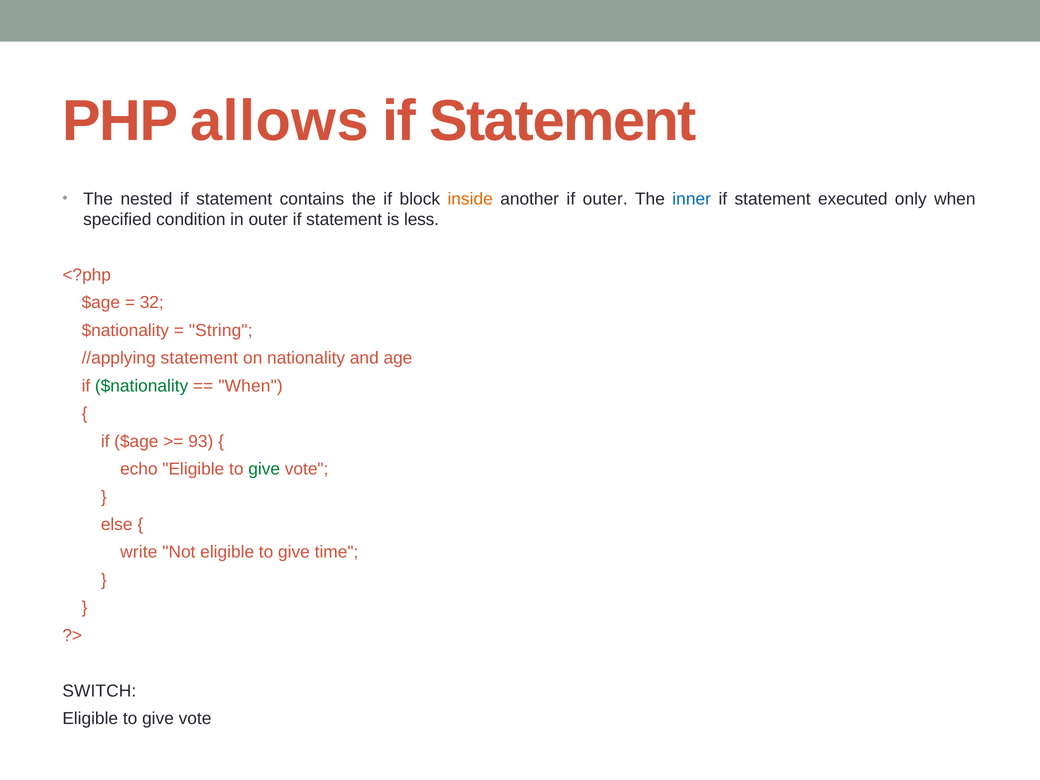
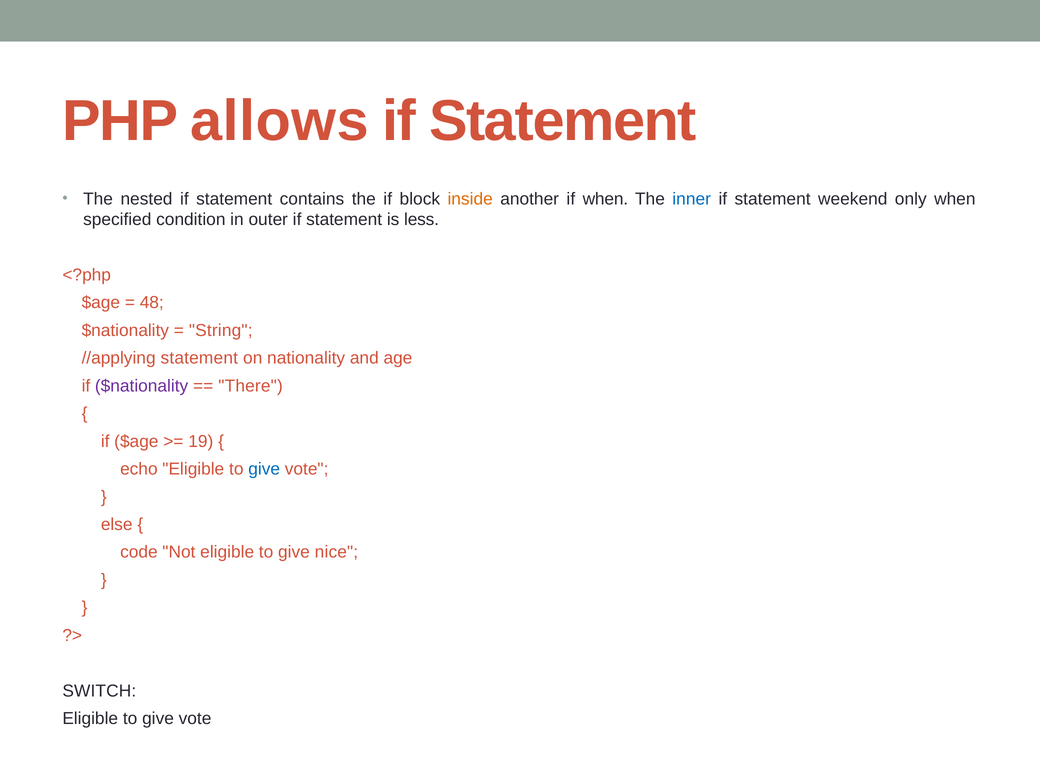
if outer: outer -> when
executed: executed -> weekend
32: 32 -> 48
$nationality at (142, 386) colour: green -> purple
When at (251, 386): When -> There
93: 93 -> 19
give at (264, 469) colour: green -> blue
write: write -> code
time: time -> nice
